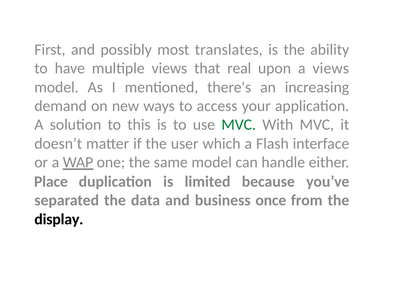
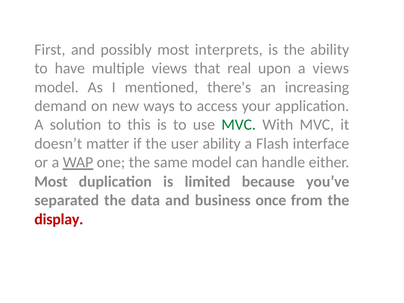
translates: translates -> interprets
user which: which -> ability
Place at (51, 182): Place -> Most
display colour: black -> red
